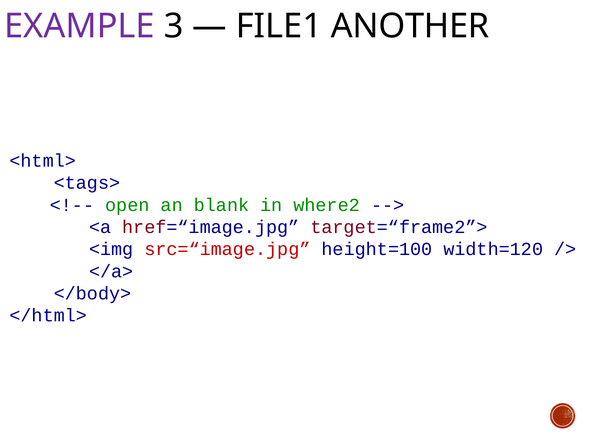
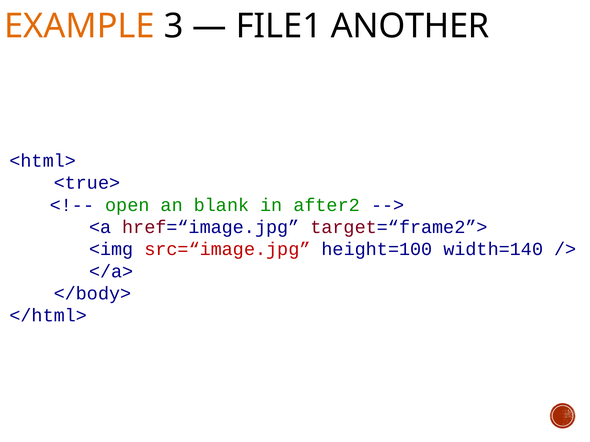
EXAMPLE colour: purple -> orange
<tags>: <tags> -> <true>
where2: where2 -> after2
width=120: width=120 -> width=140
